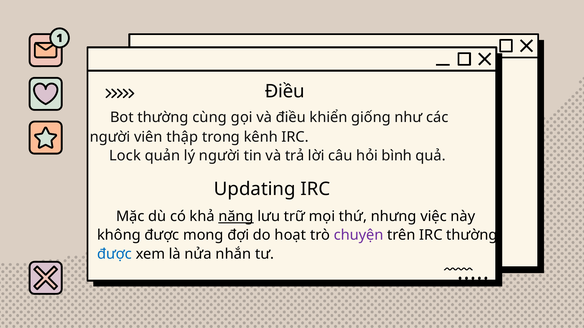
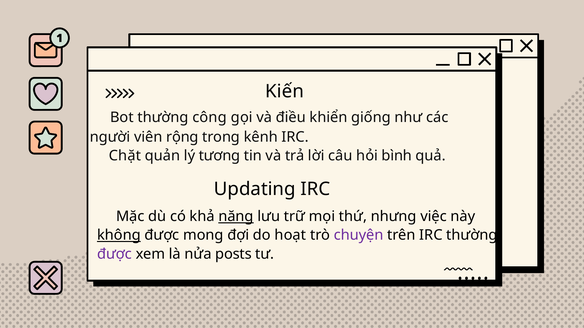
Điều at (285, 91): Điều -> Kiến
cùng: cùng -> công
thập: thập -> rộng
Lock: Lock -> Chặt
lý người: người -> tương
không underline: none -> present
được at (115, 254) colour: blue -> purple
nhắn: nhắn -> posts
